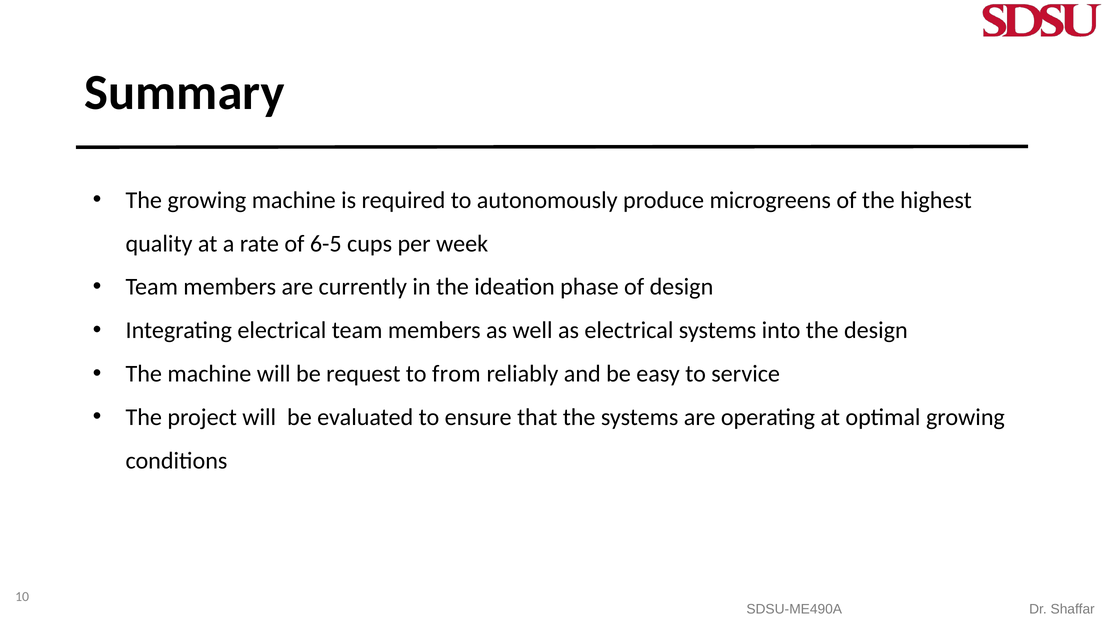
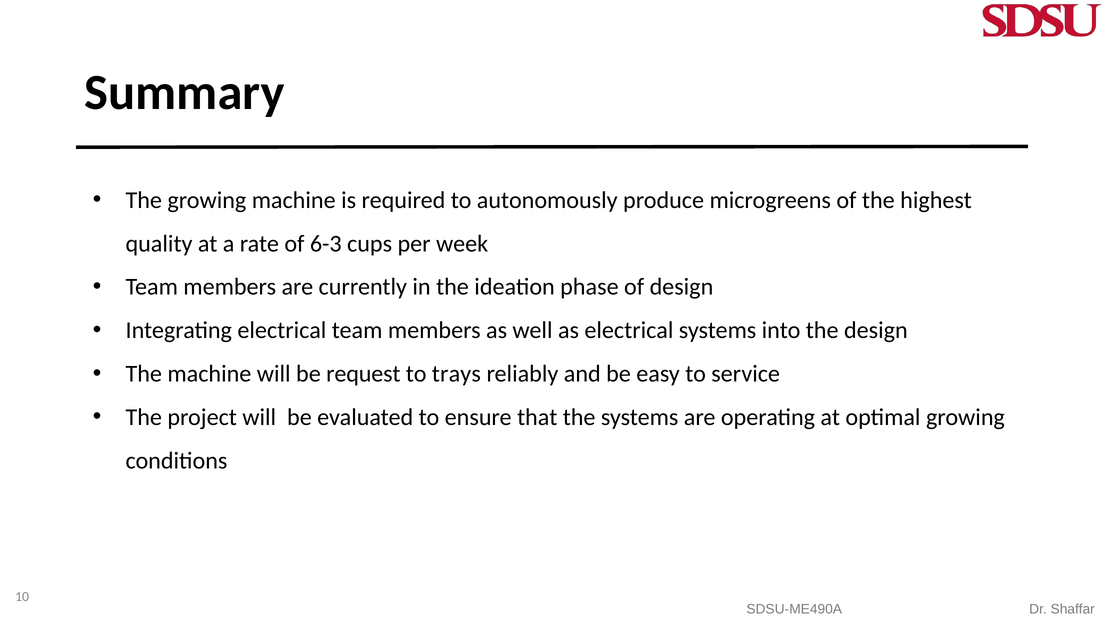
6-5: 6-5 -> 6-3
from: from -> trays
